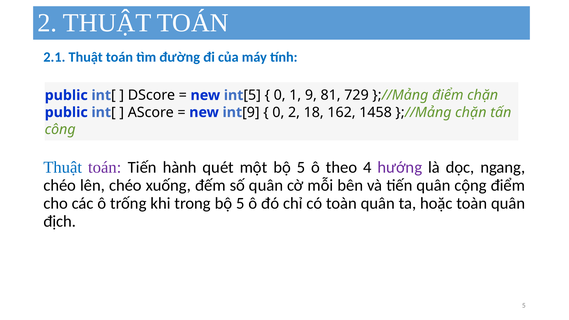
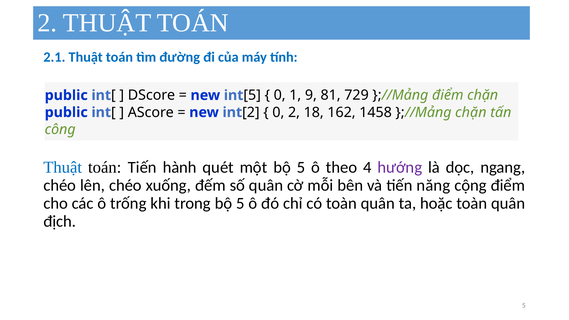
9 at (251, 112): 9 -> 2
toán at (105, 167) colour: purple -> black
tiến quân: quân -> năng
